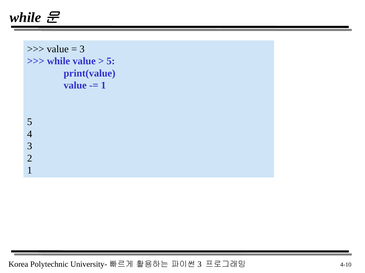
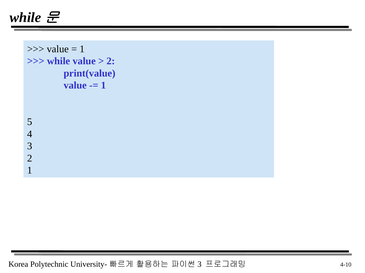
3 at (82, 49): 3 -> 1
5 at (111, 61): 5 -> 2
